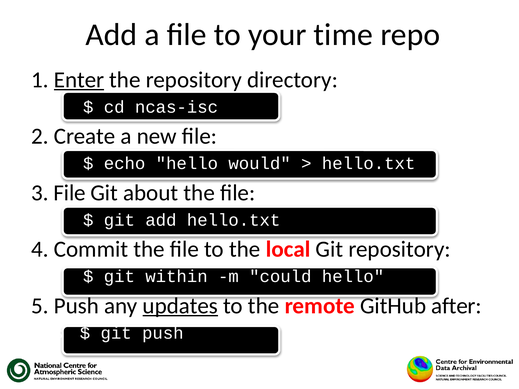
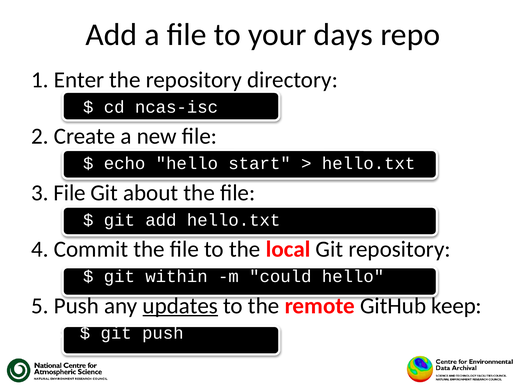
time: time -> days
Enter underline: present -> none
would: would -> start
after: after -> keep
